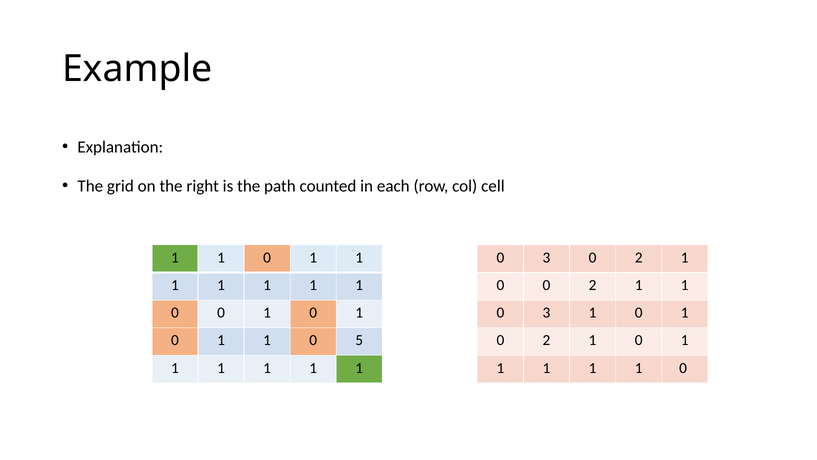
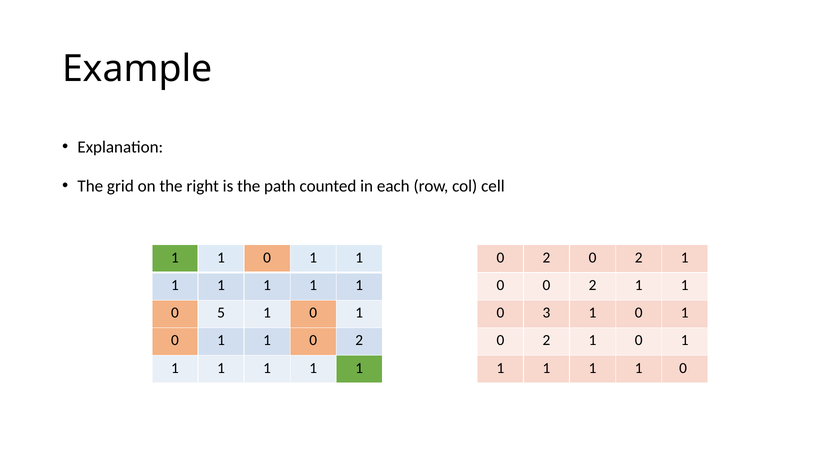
3 at (546, 257): 3 -> 2
0 at (221, 312): 0 -> 5
1 1 0 5: 5 -> 2
